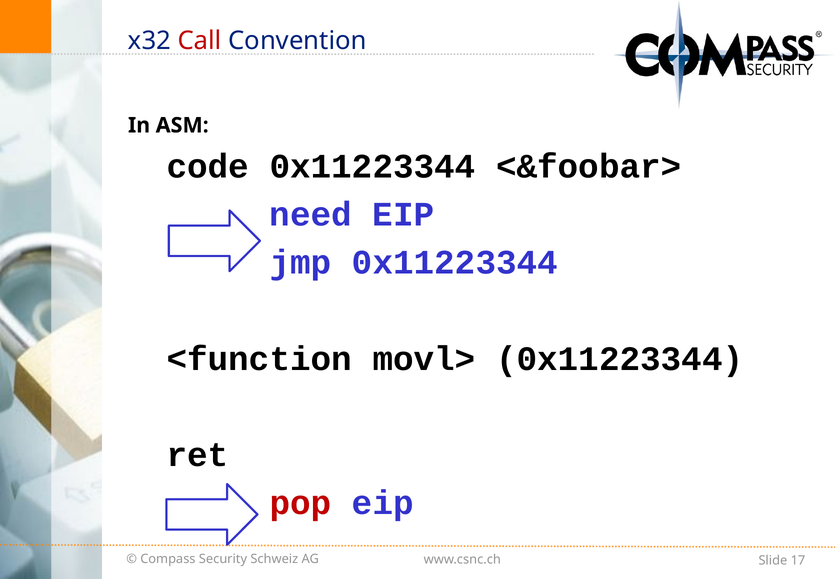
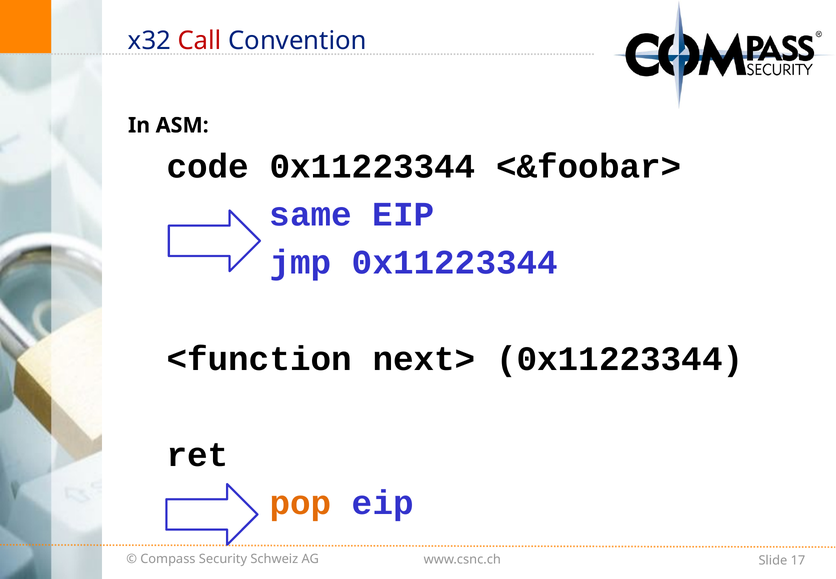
need: need -> same
movl>: movl> -> next>
pop colour: red -> orange
